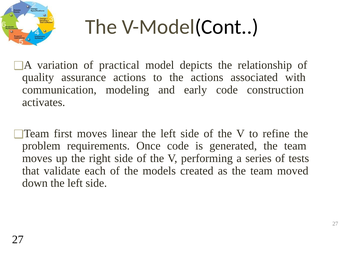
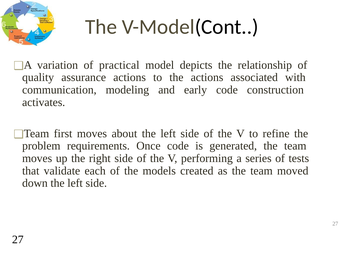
linear: linear -> about
